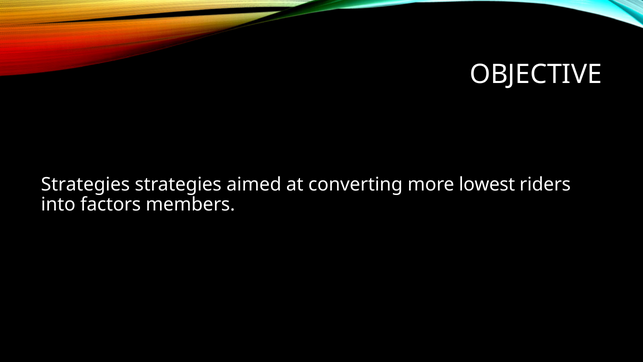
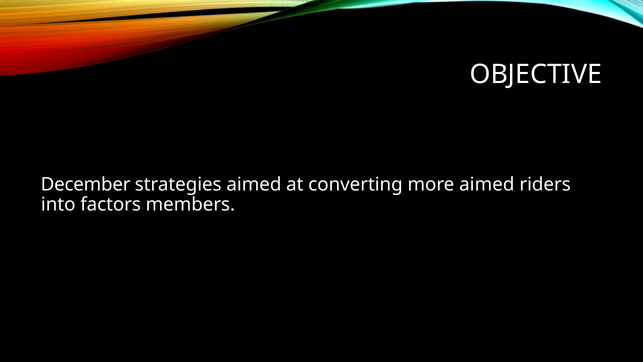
Strategies at (85, 184): Strategies -> December
more lowest: lowest -> aimed
